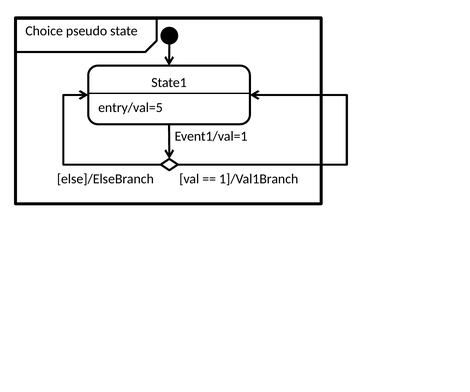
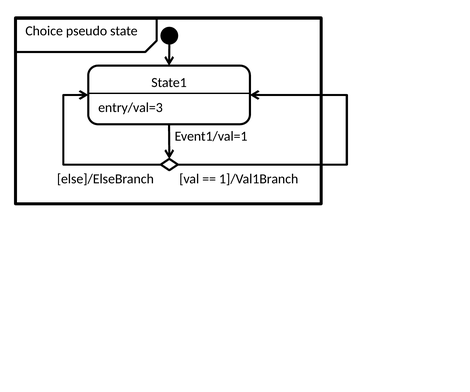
entry/val=5: entry/val=5 -> entry/val=3
